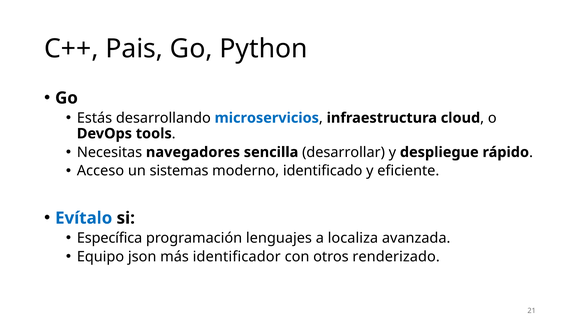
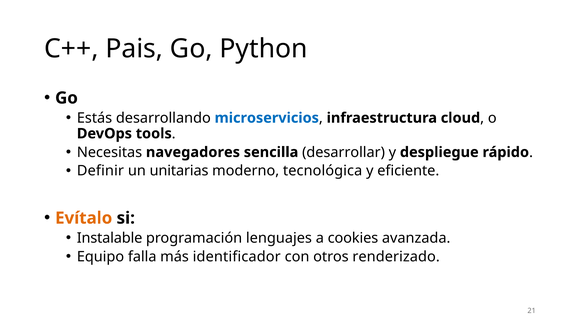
Acceso: Acceso -> Definir
sistemas: sistemas -> unitarias
identificado: identificado -> tecnológica
Evítalo colour: blue -> orange
Específica: Específica -> Instalable
localiza: localiza -> cookies
json: json -> falla
